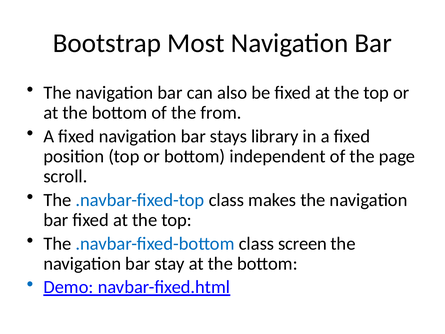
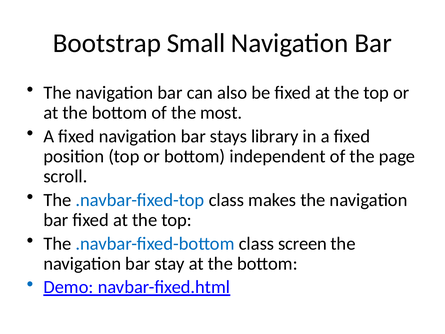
Most: Most -> Small
from: from -> most
